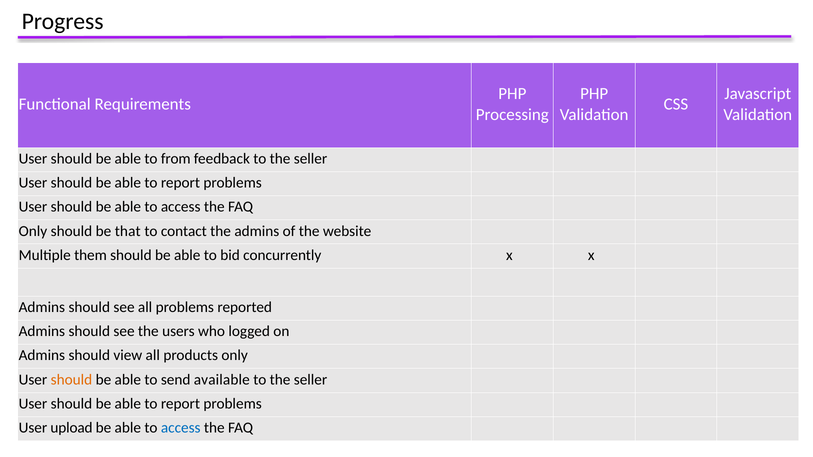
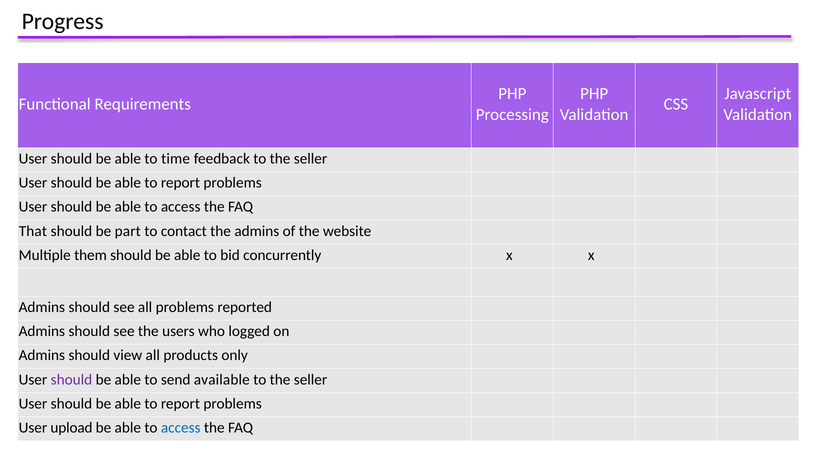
from: from -> time
Only at (33, 231): Only -> That
that: that -> part
should at (71, 380) colour: orange -> purple
